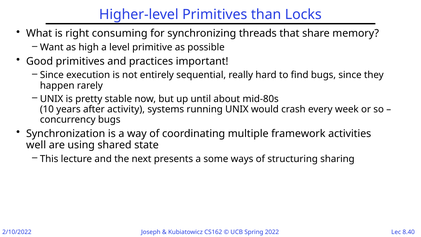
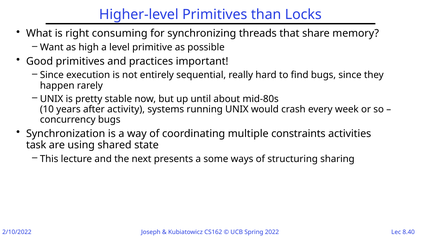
framework: framework -> constraints
well: well -> task
